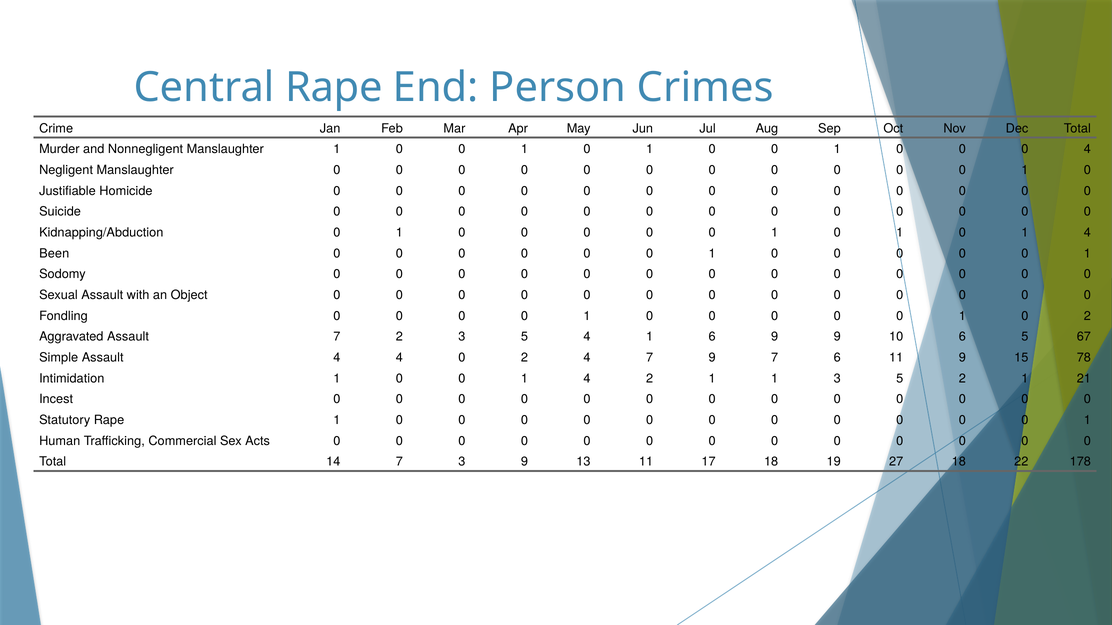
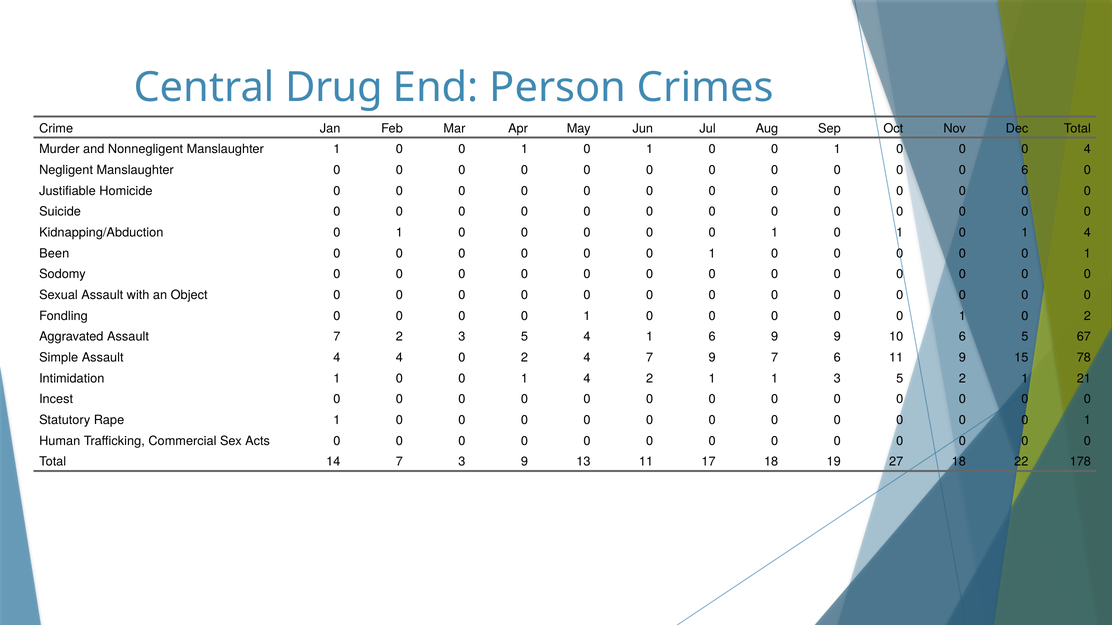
Central Rape: Rape -> Drug
1 at (1025, 170): 1 -> 6
